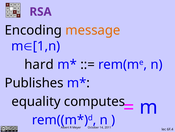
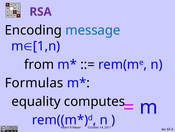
message colour: orange -> blue
hard: hard -> from
Publishes: Publishes -> Formulas
